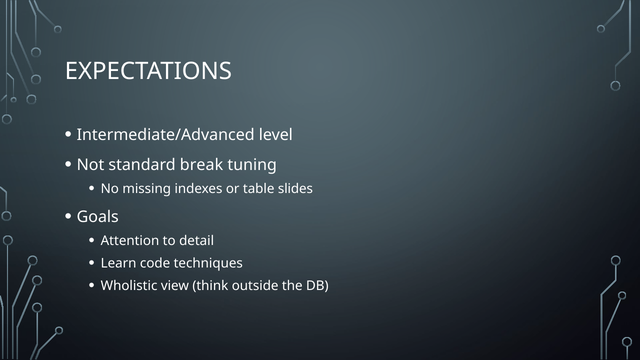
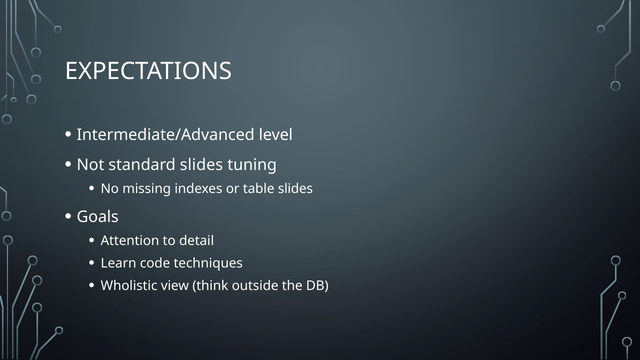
standard break: break -> slides
